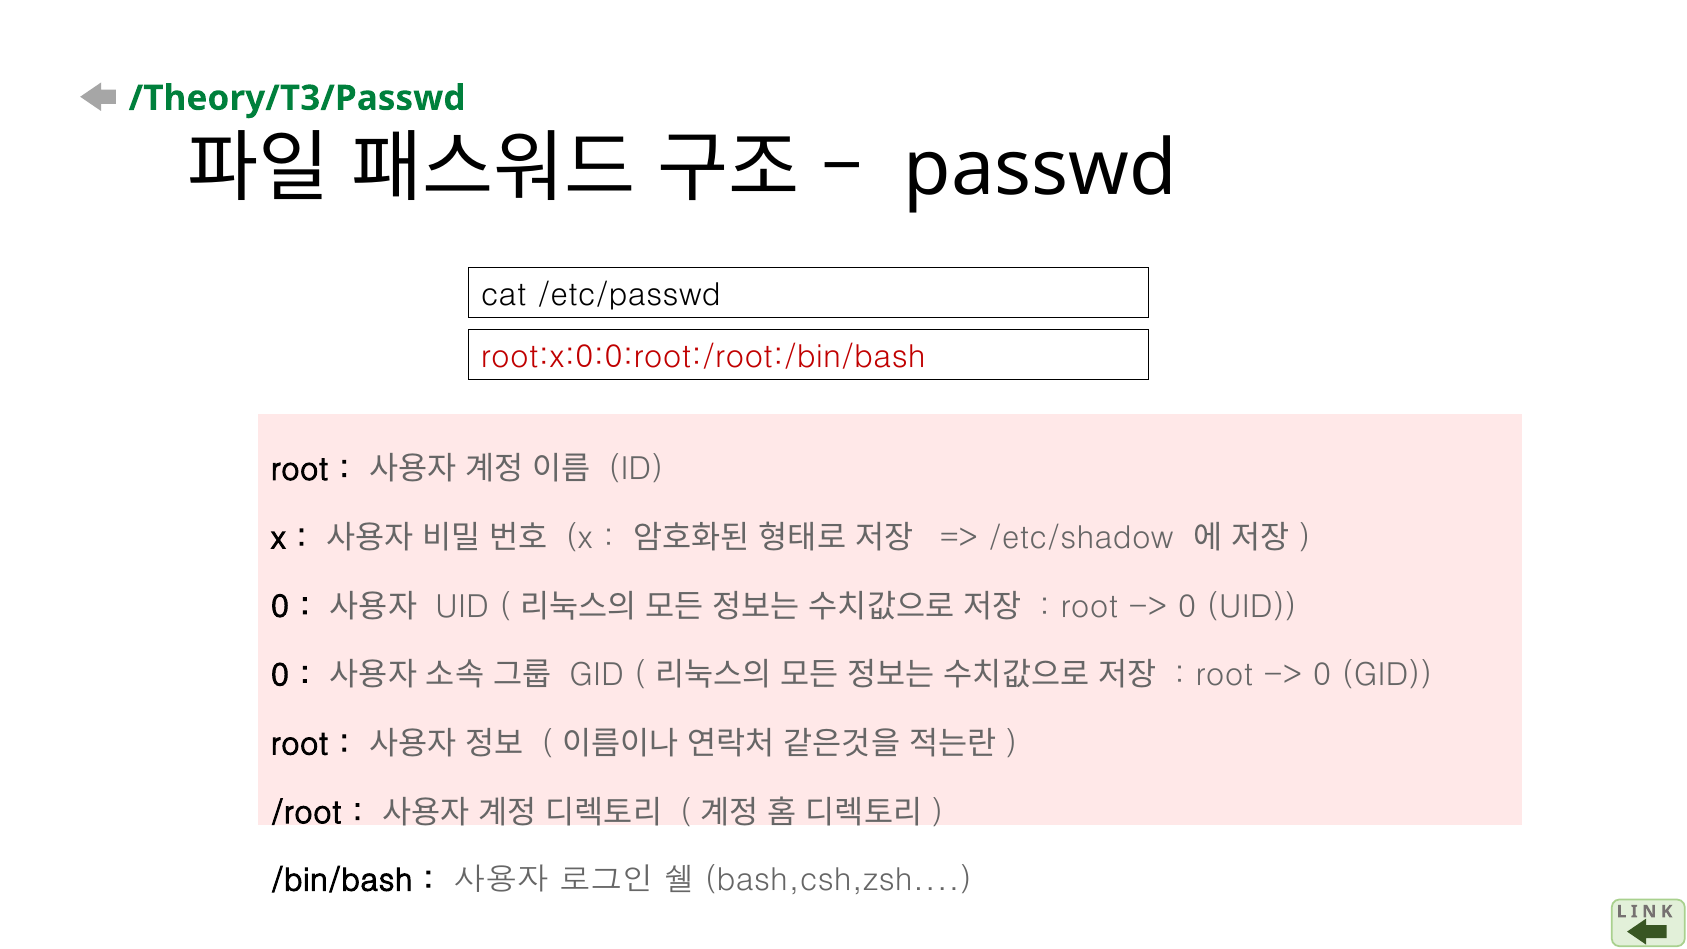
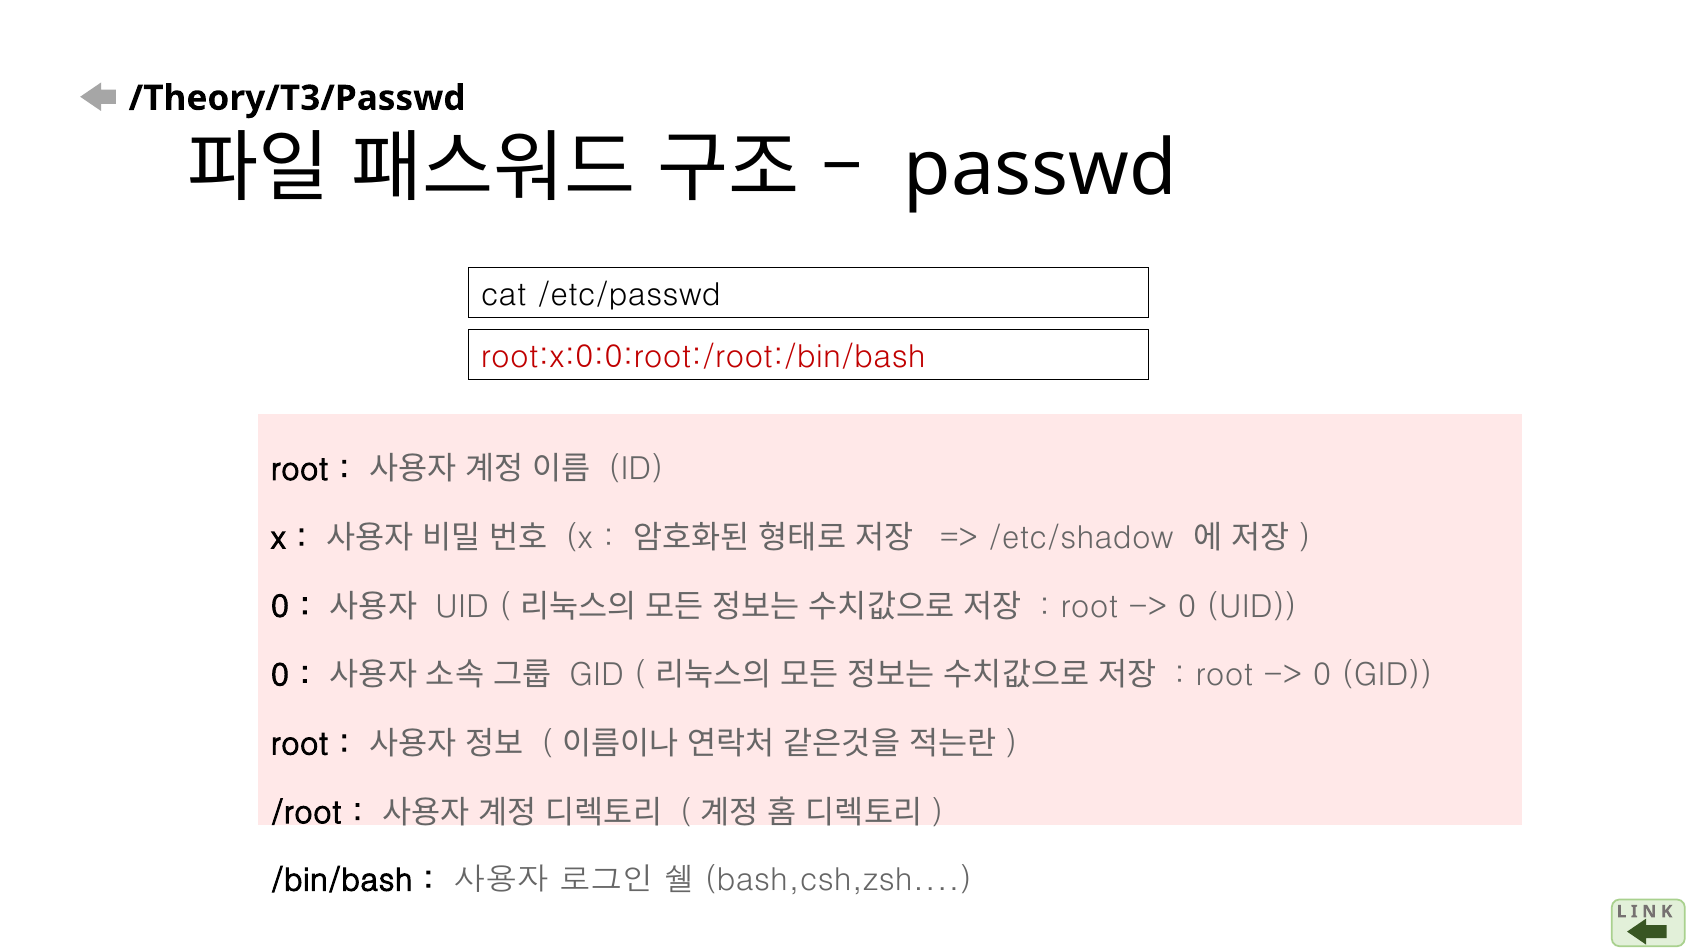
/Theory/T3/Passwd colour: green -> black
